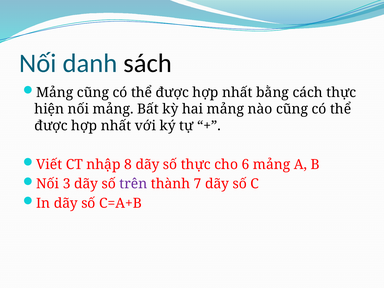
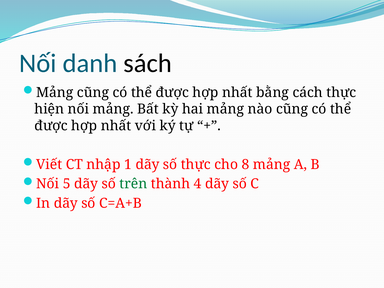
8: 8 -> 1
6: 6 -> 8
3: 3 -> 5
trên colour: purple -> green
7: 7 -> 4
